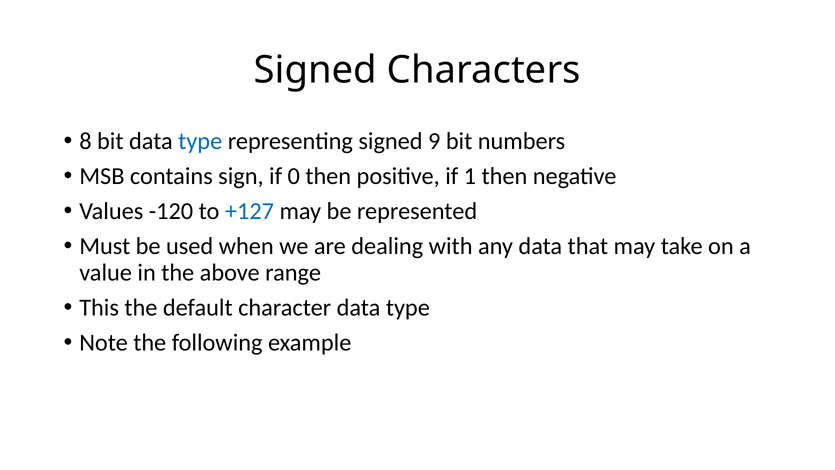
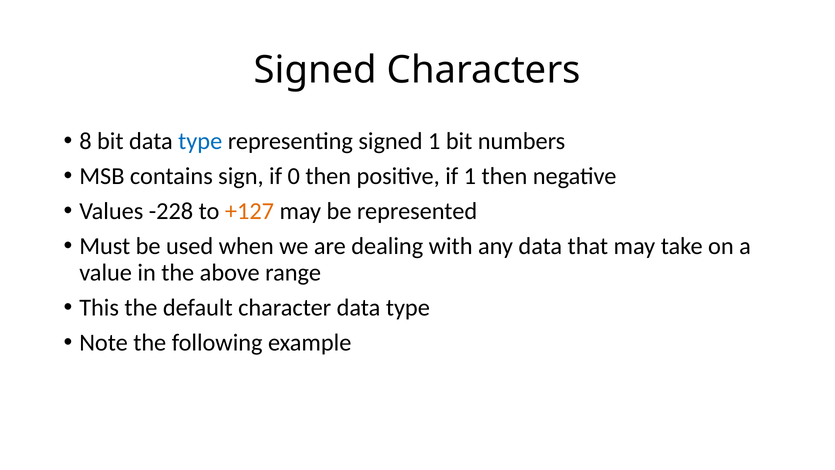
signed 9: 9 -> 1
-120: -120 -> -228
+127 colour: blue -> orange
